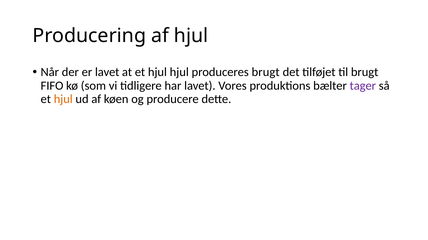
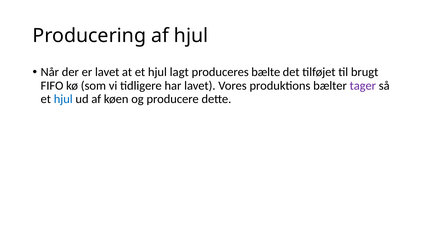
hjul hjul: hjul -> lagt
produceres brugt: brugt -> bælte
hjul at (63, 99) colour: orange -> blue
